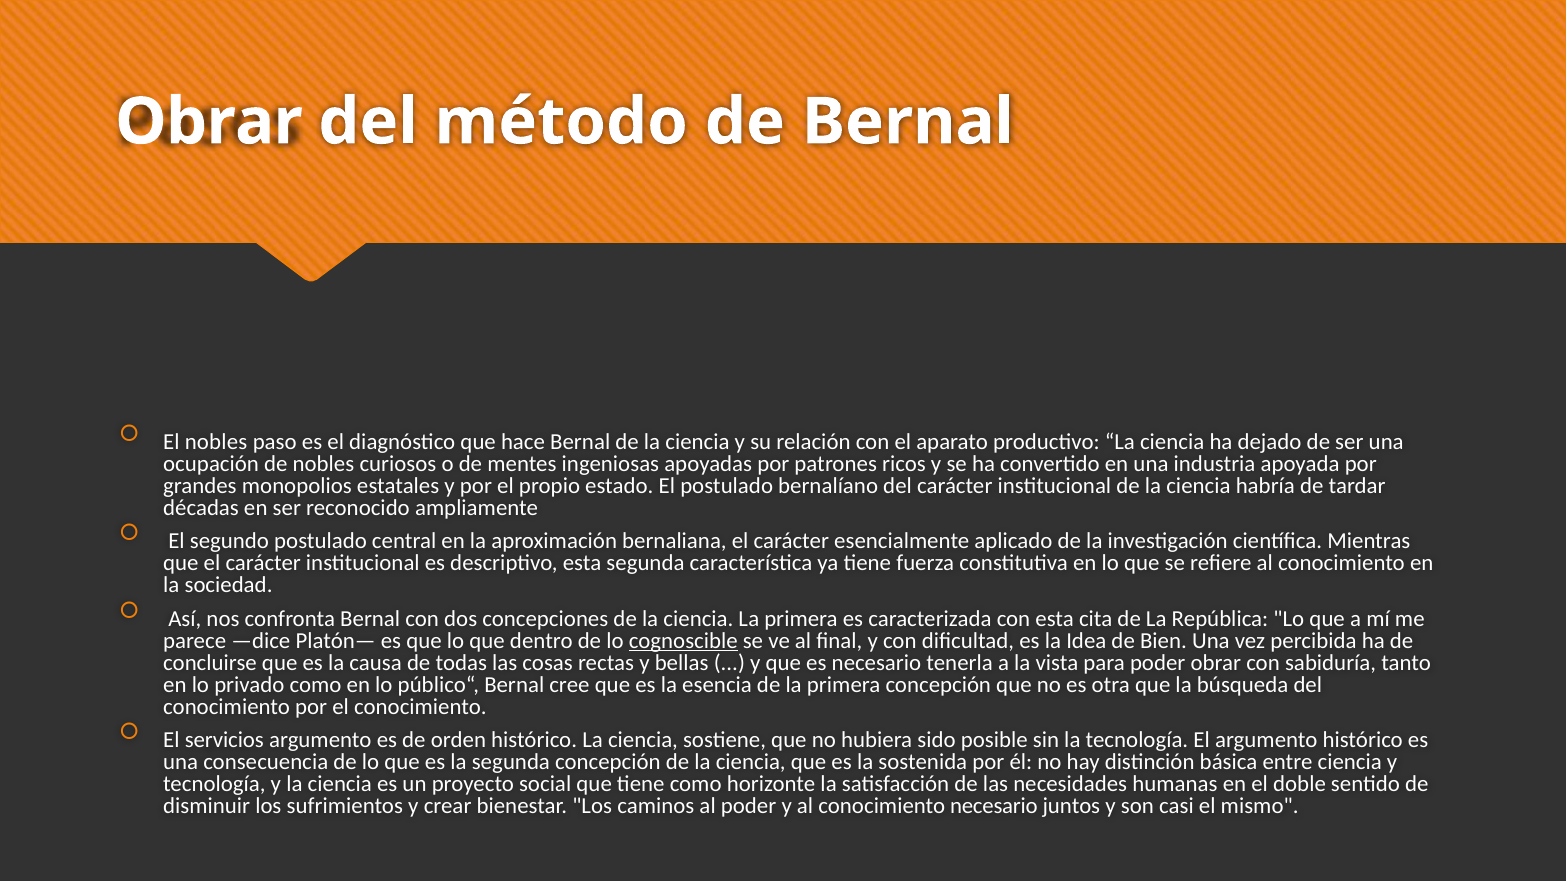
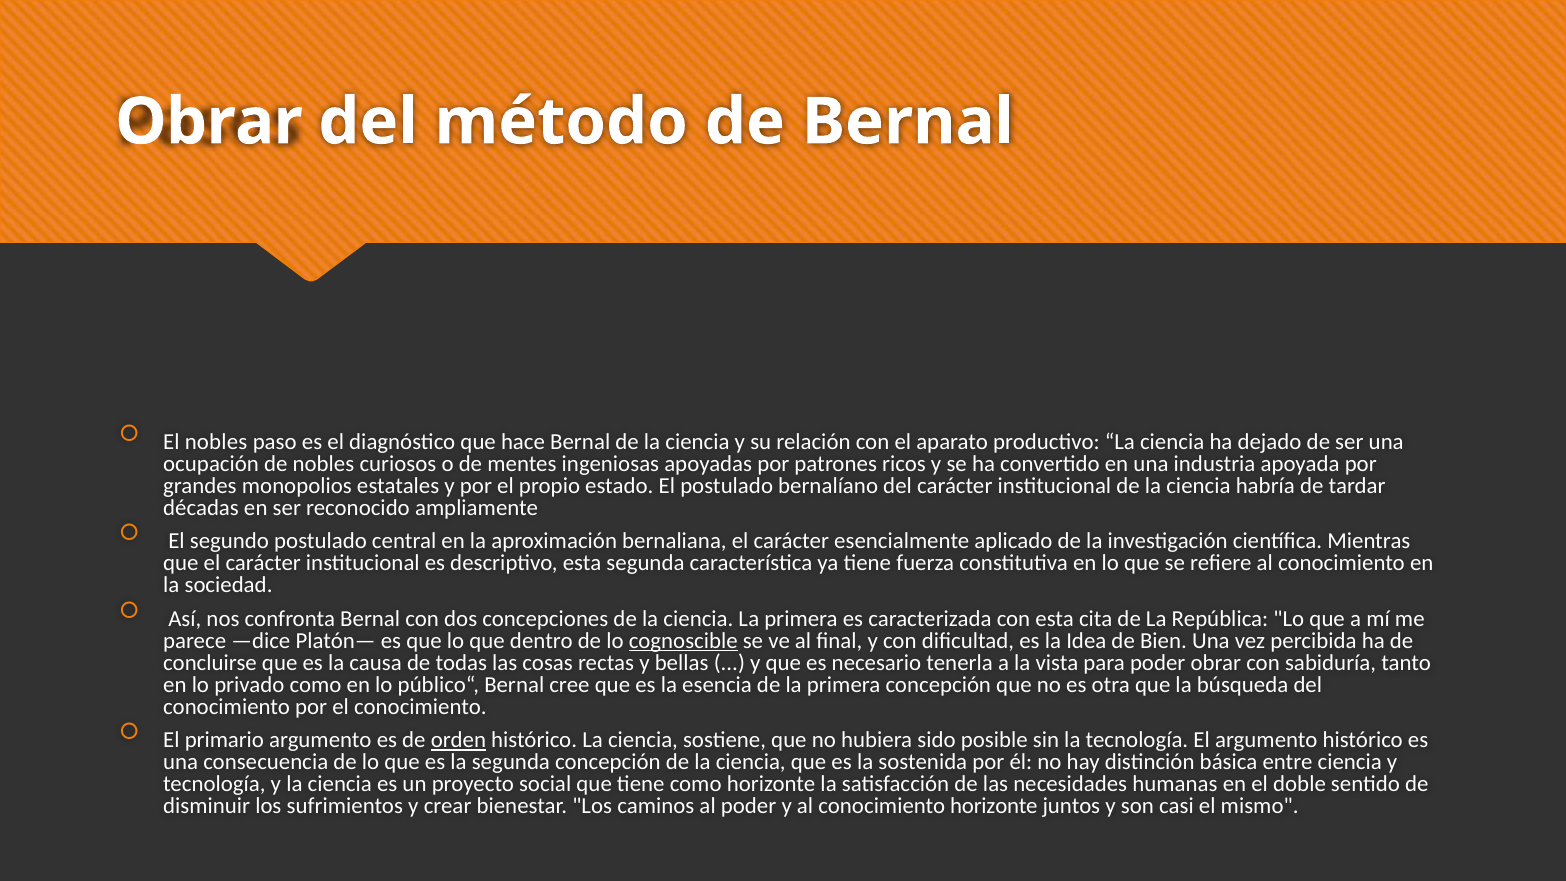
servicios: servicios -> primario
orden underline: none -> present
conocimiento necesario: necesario -> horizonte
